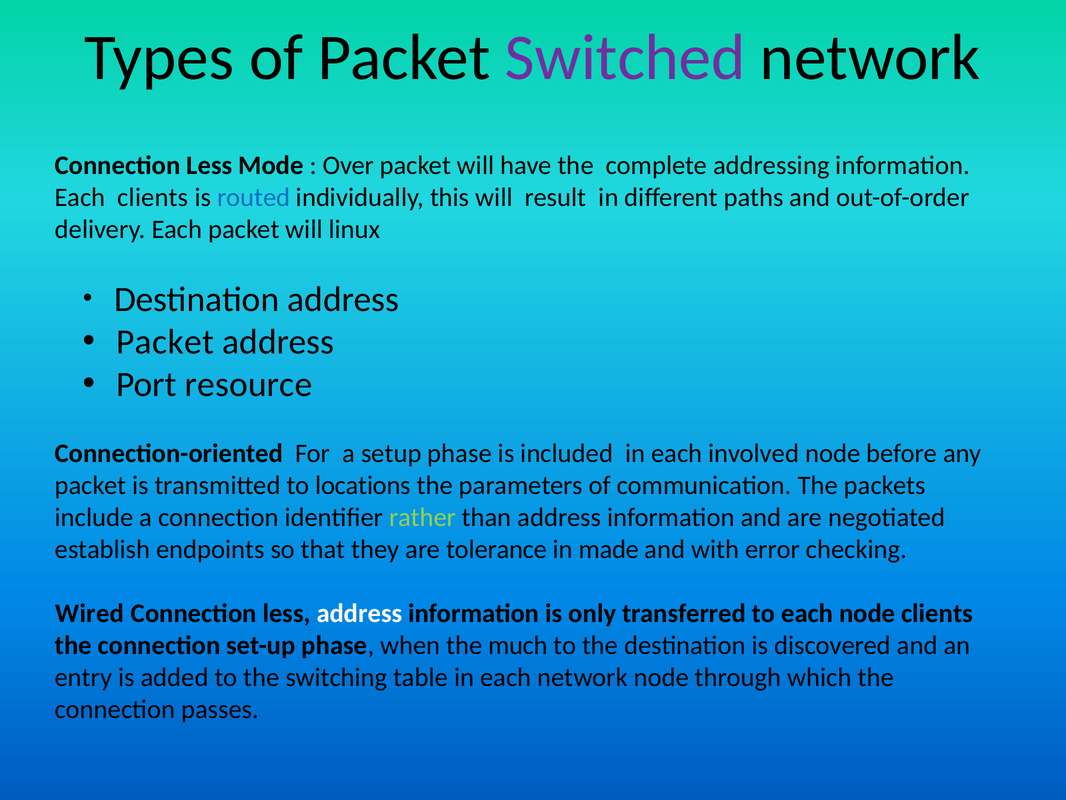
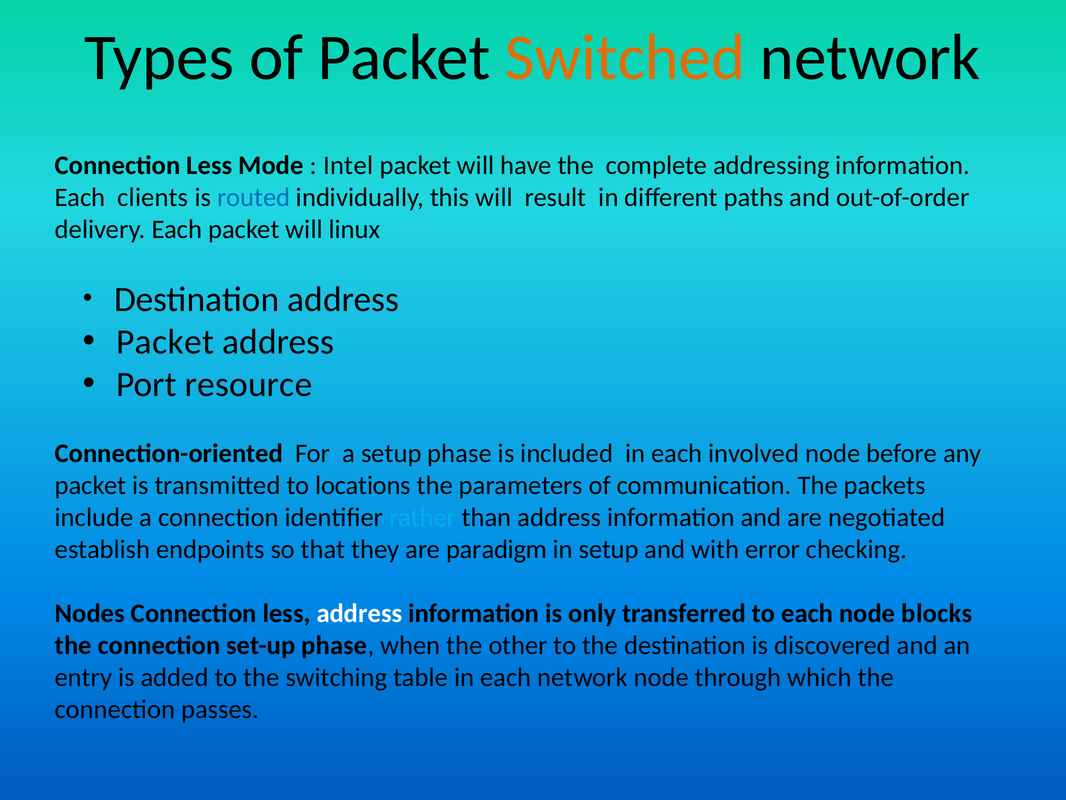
Switched colour: purple -> orange
Over: Over -> Intel
rather colour: light green -> light blue
tolerance: tolerance -> paradigm
in made: made -> setup
Wired: Wired -> Nodes
node clients: clients -> blocks
much: much -> other
